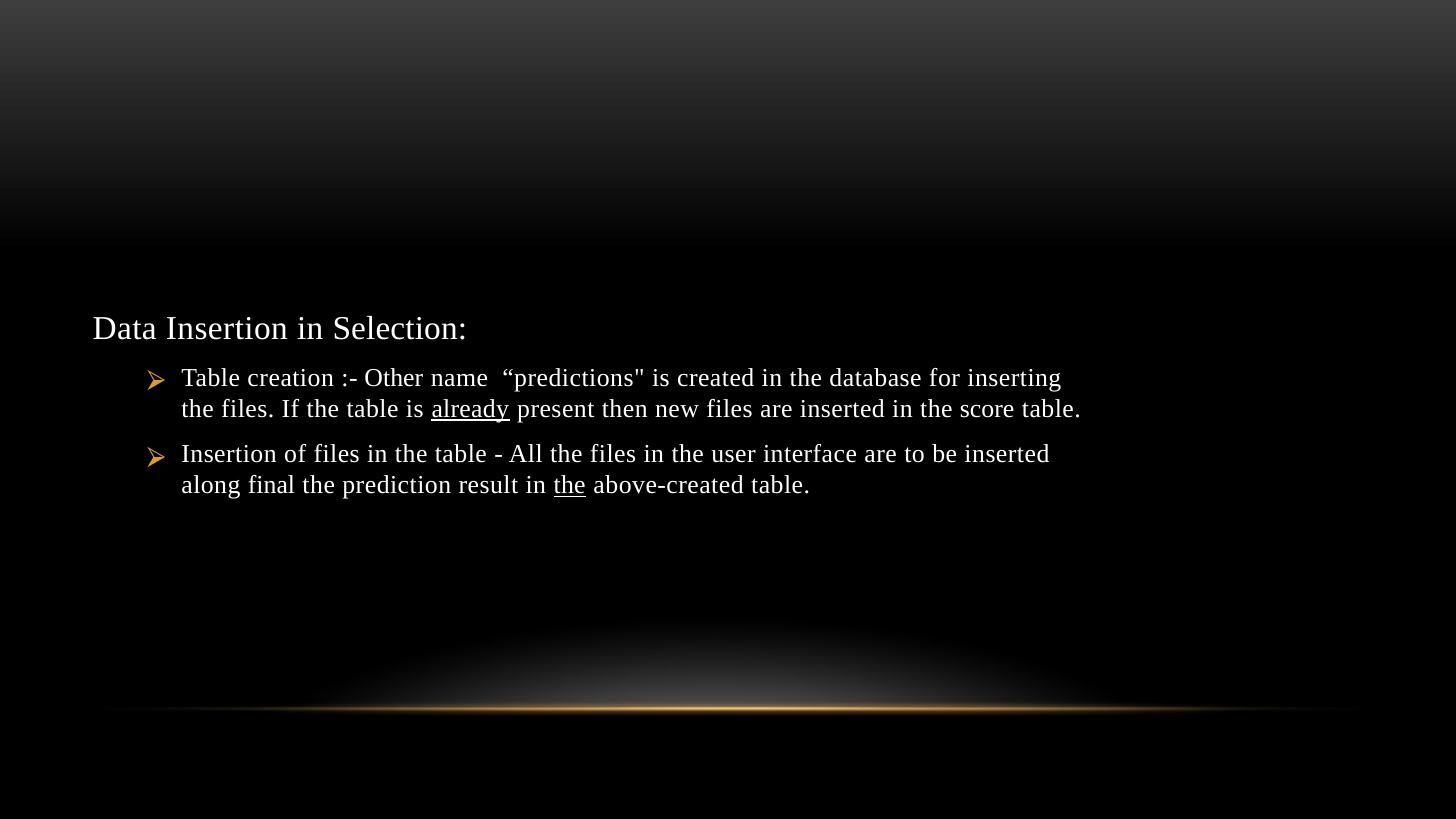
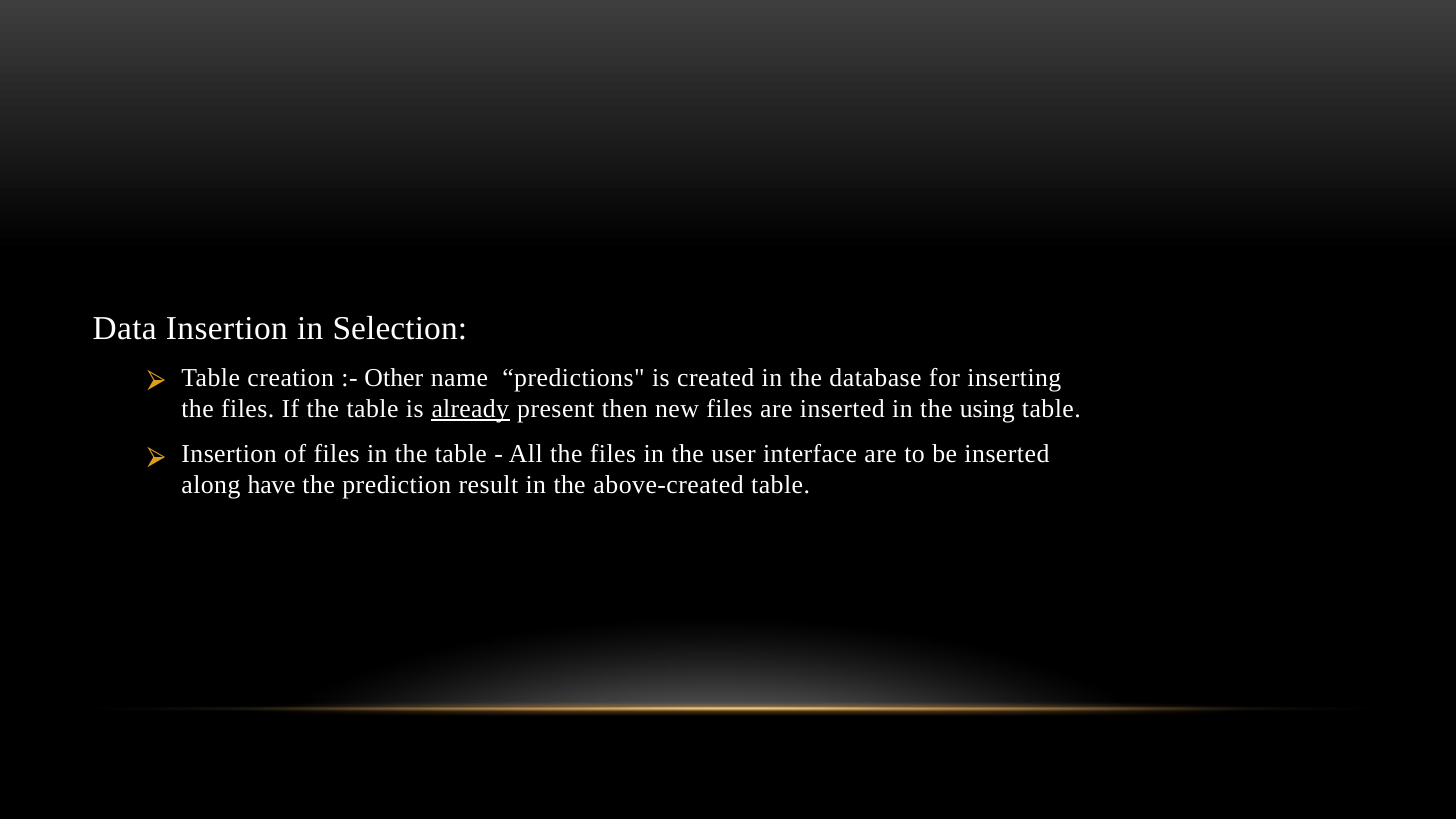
score: score -> using
final: final -> have
the at (570, 485) underline: present -> none
